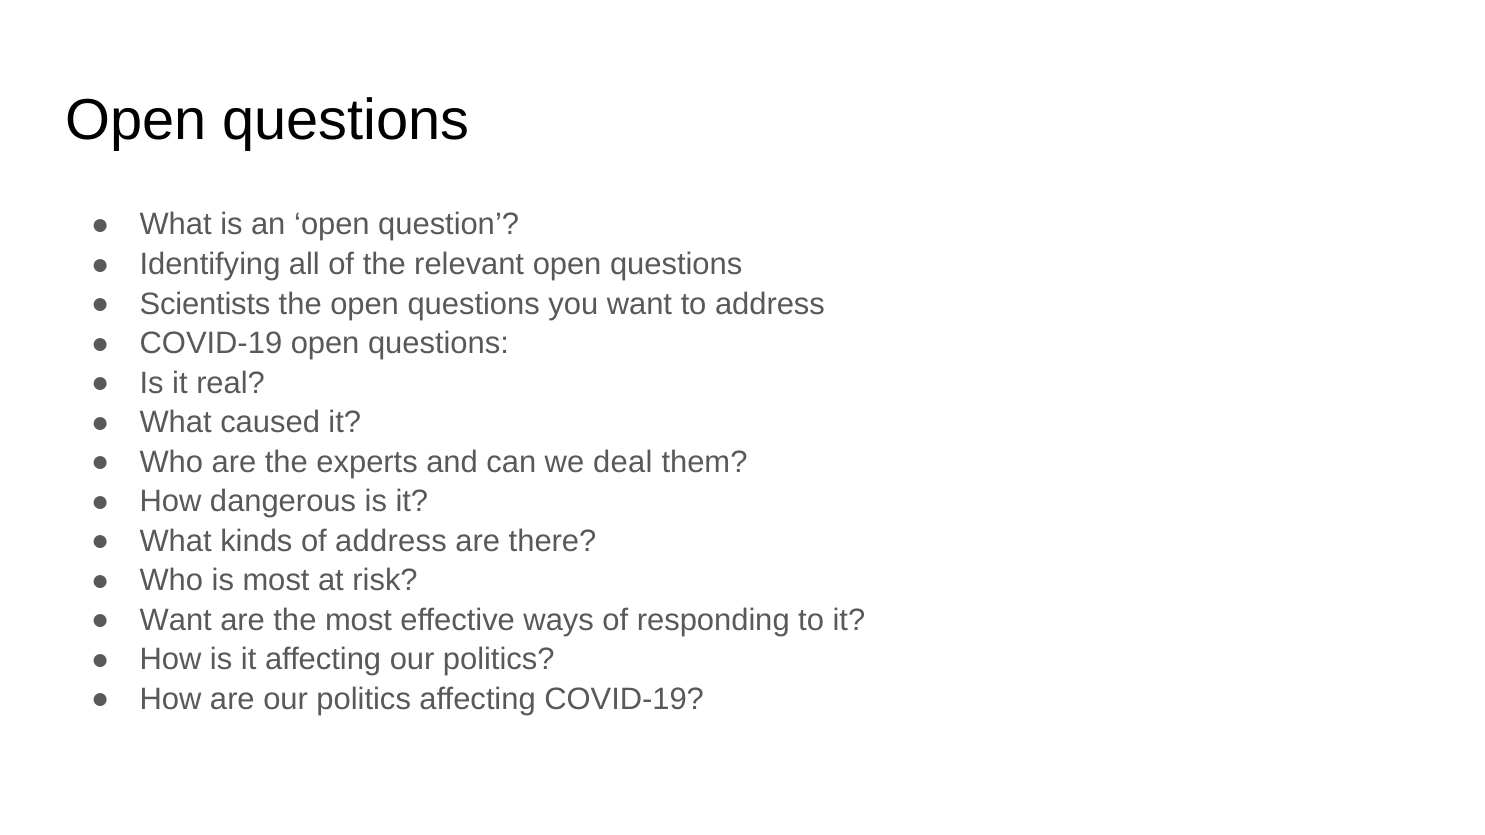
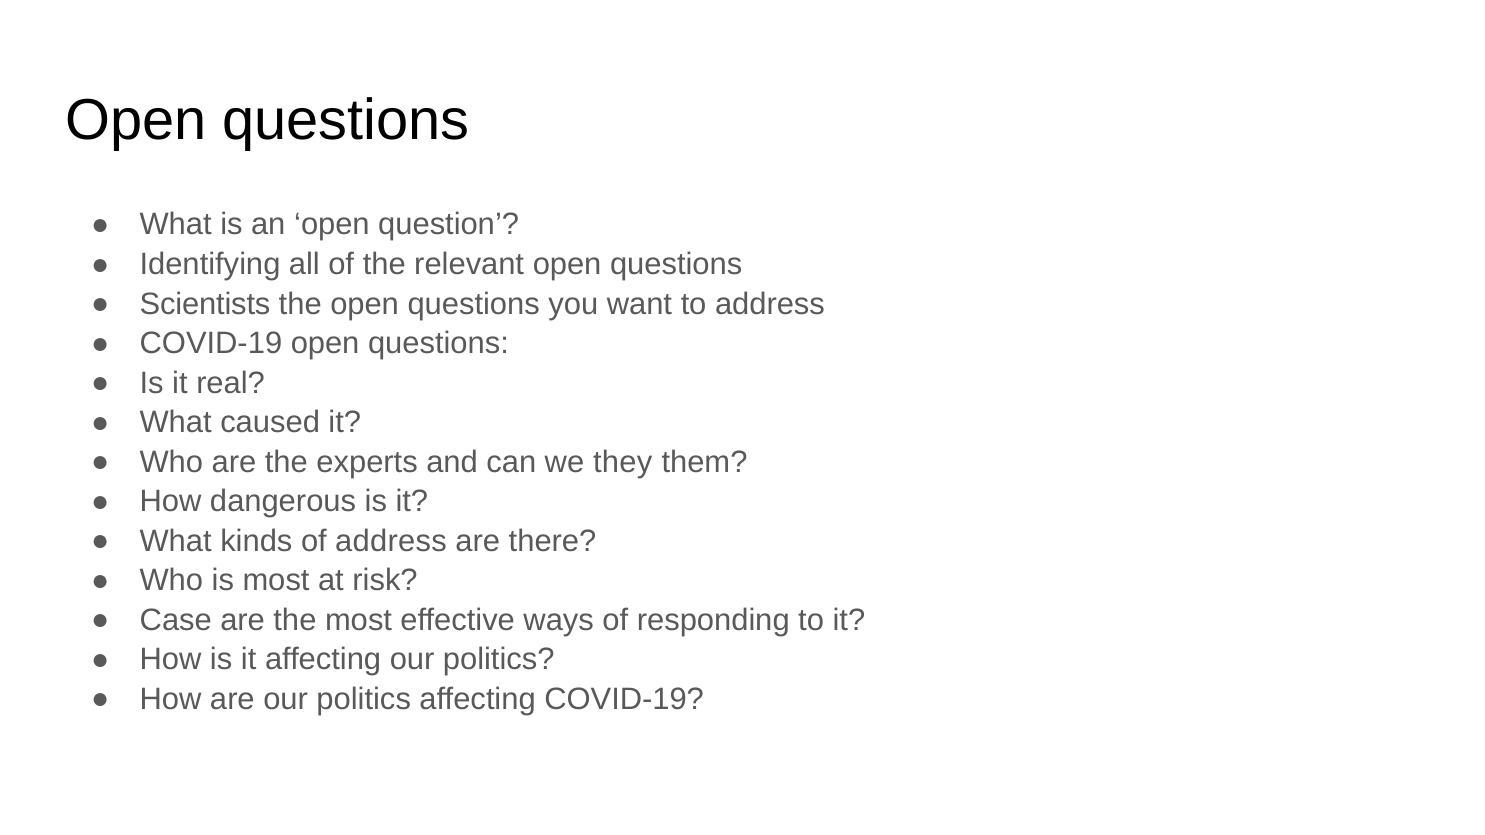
deal: deal -> they
Want at (176, 620): Want -> Case
